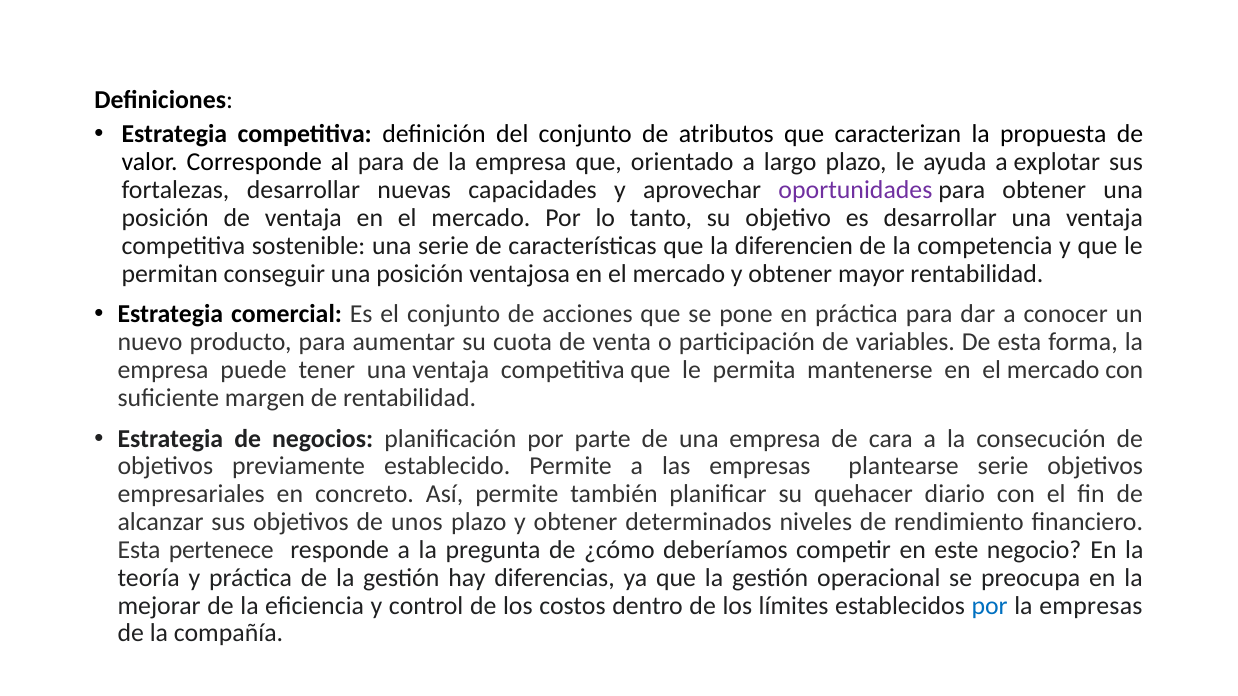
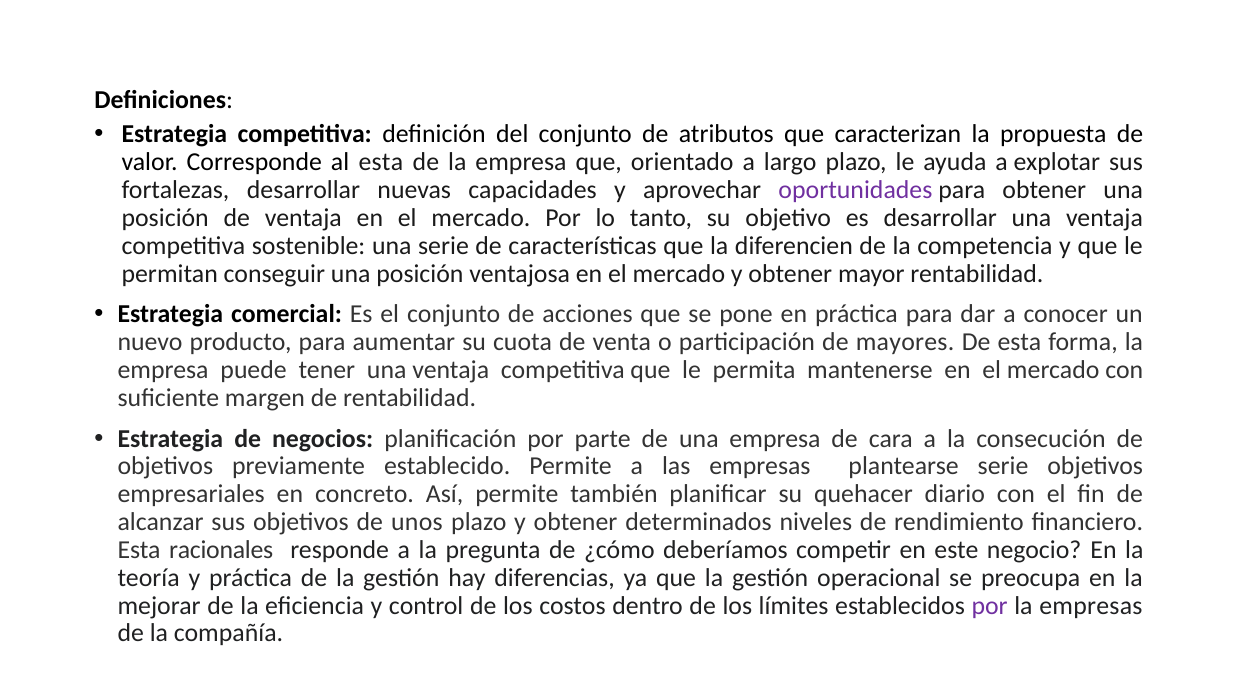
al para: para -> esta
variables: variables -> mayores
pertenece: pertenece -> racionales
por at (990, 606) colour: blue -> purple
